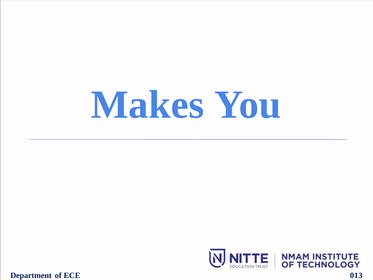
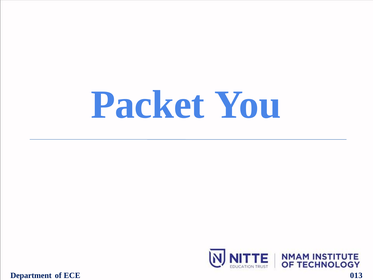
Makes: Makes -> Packet
